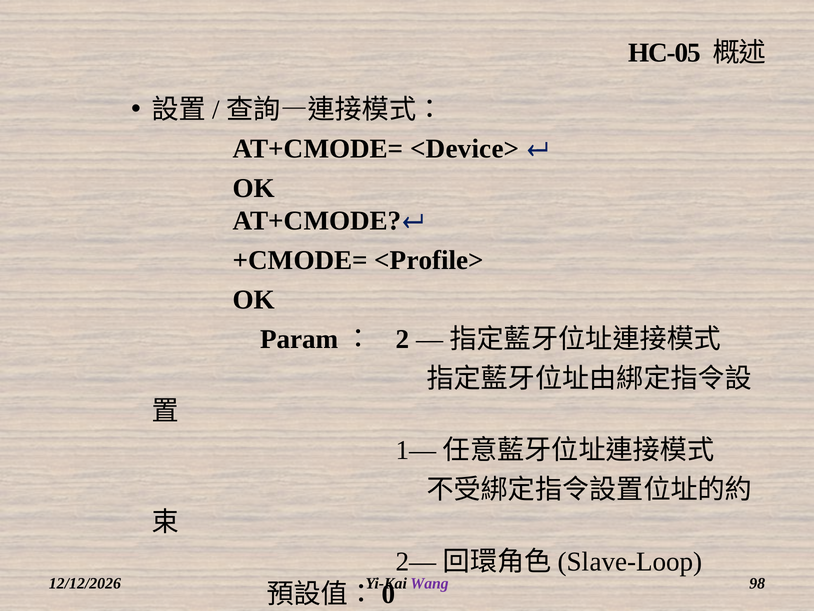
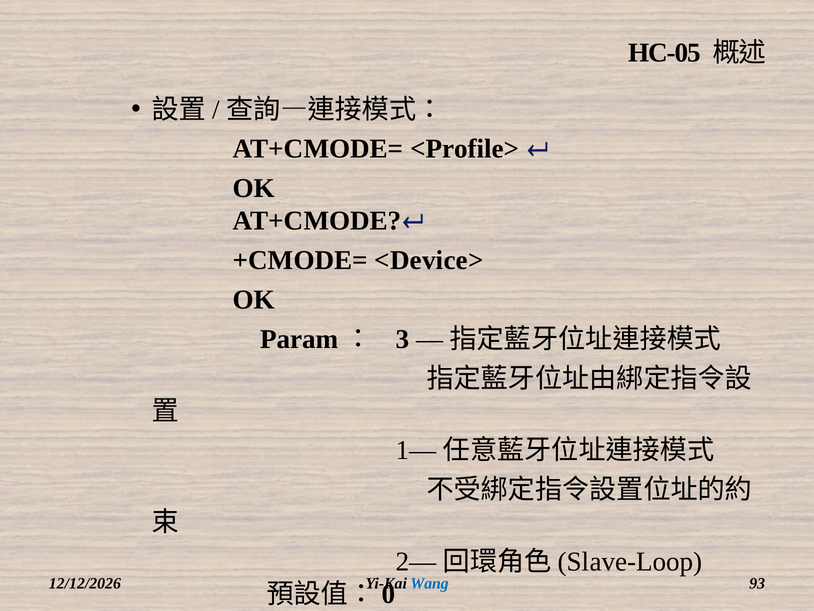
<Device>: <Device> -> <Profile>
<Profile>: <Profile> -> <Device>
2: 2 -> 3
Wang colour: purple -> blue
98: 98 -> 93
